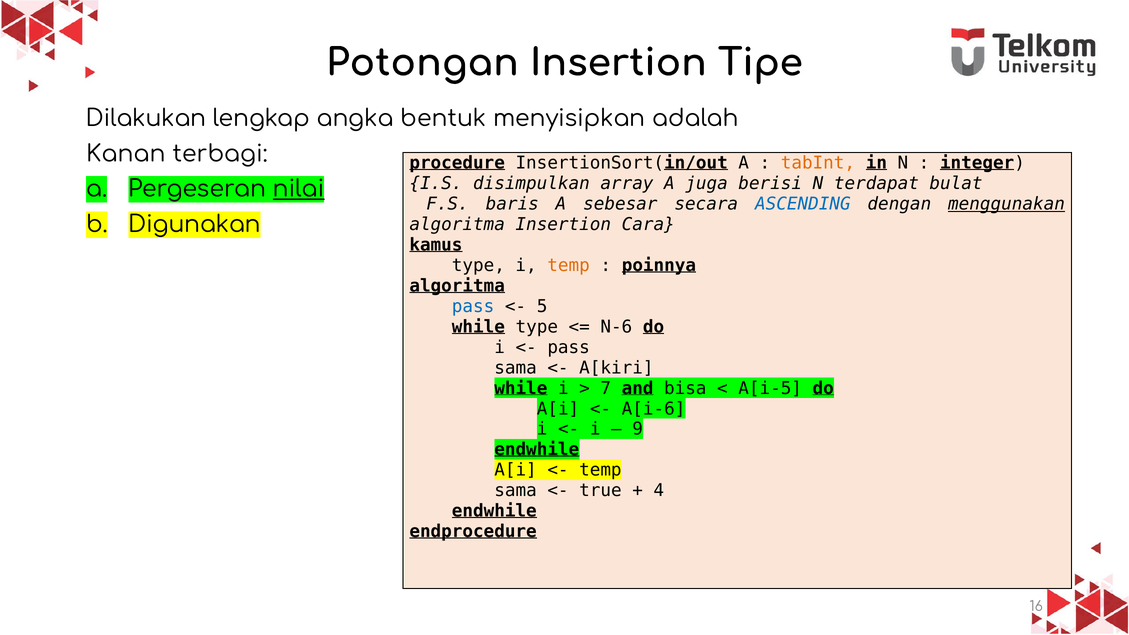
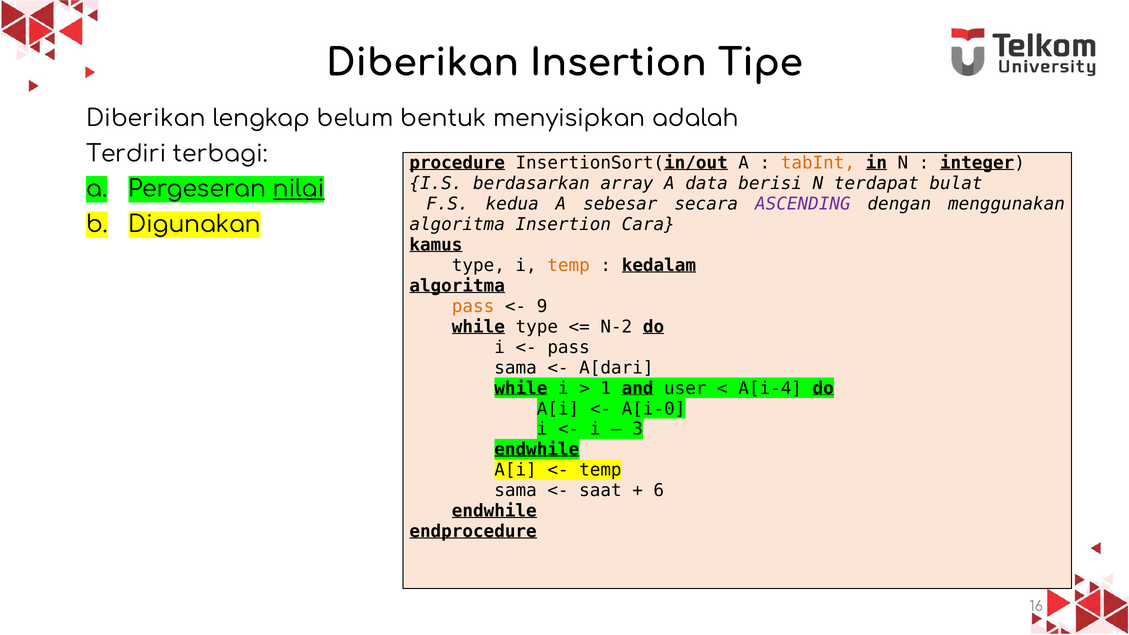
Potongan at (422, 63): Potongan -> Diberikan
Dilakukan at (146, 118): Dilakukan -> Diberikan
angka: angka -> belum
Kanan: Kanan -> Terdiri
disimpulkan: disimpulkan -> berdasarkan
juga: juga -> data
baris: baris -> kedua
ASCENDING colour: blue -> purple
menggunakan underline: present -> none
poinnya: poinnya -> kedalam
pass at (473, 306) colour: blue -> orange
5: 5 -> 9
N-6: N-6 -> N-2
A[kiri: A[kiri -> A[dari
7: 7 -> 1
bisa: bisa -> user
A[i-5: A[i-5 -> A[i-4
A[i-6: A[i-6 -> A[i-0
9: 9 -> 3
true: true -> saat
4: 4 -> 6
